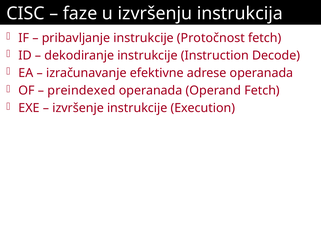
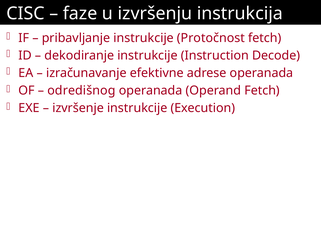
preindexed: preindexed -> odredišnog
